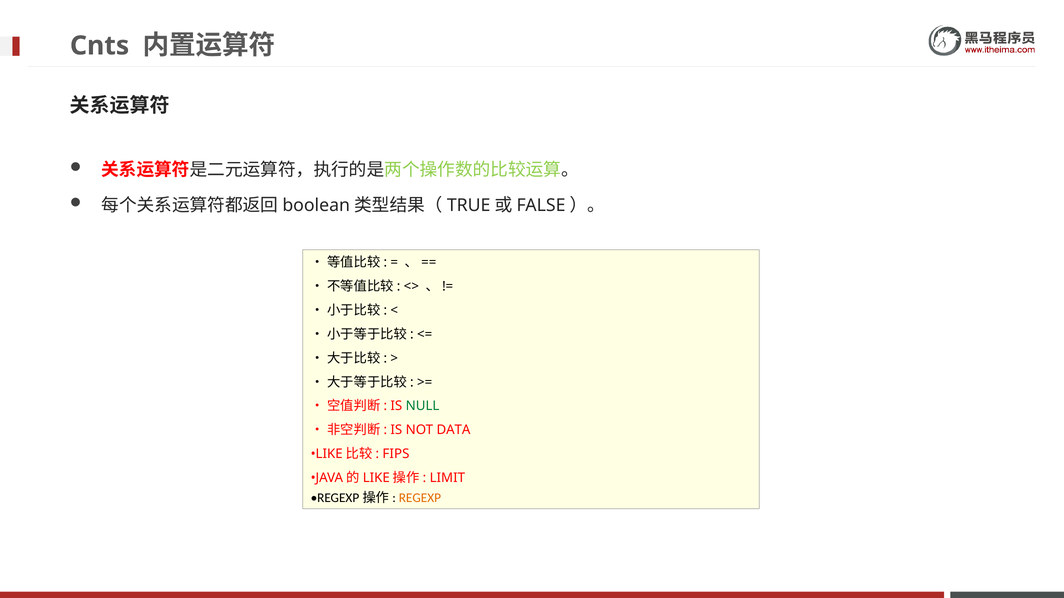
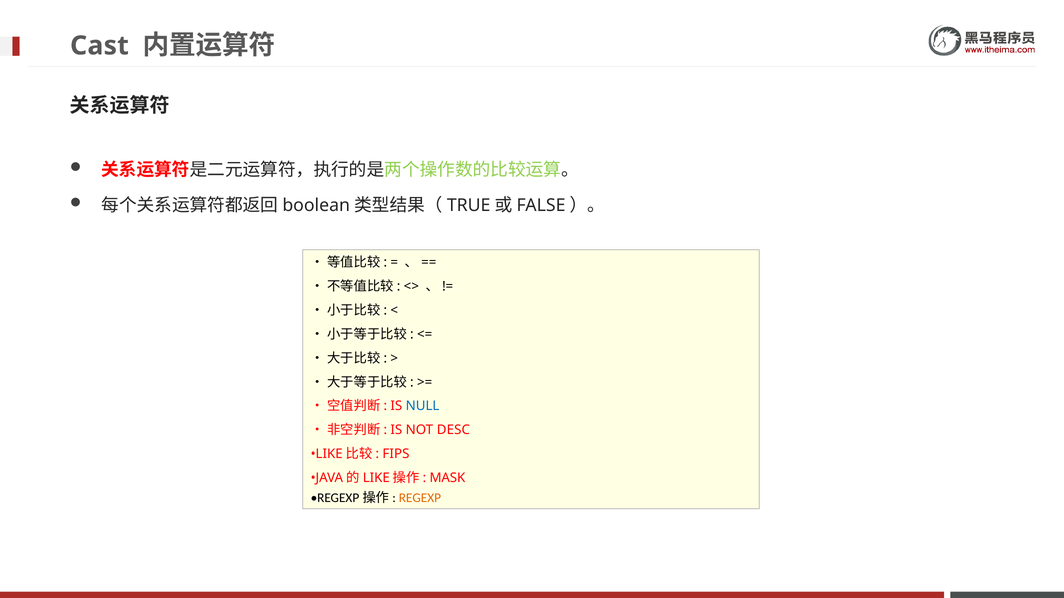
Cnts: Cnts -> Cast
NULL colour: green -> blue
DATA: DATA -> DESC
LIMIT: LIMIT -> MASK
